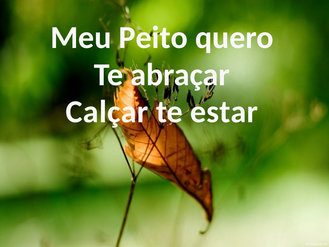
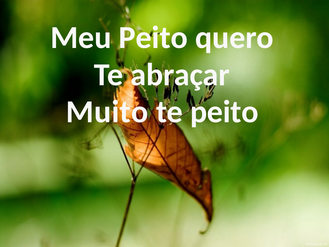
Calçar: Calçar -> Muito
te estar: estar -> peito
